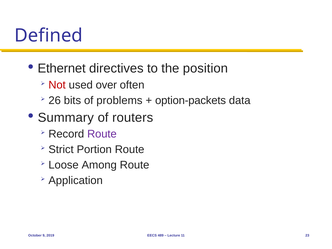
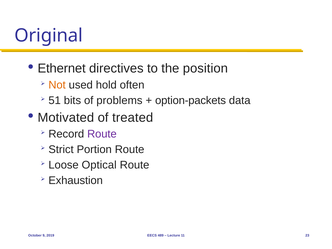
Defined: Defined -> Original
Not colour: red -> orange
over: over -> hold
26: 26 -> 51
Summary: Summary -> Motivated
routers: routers -> treated
Among: Among -> Optical
Application: Application -> Exhaustion
